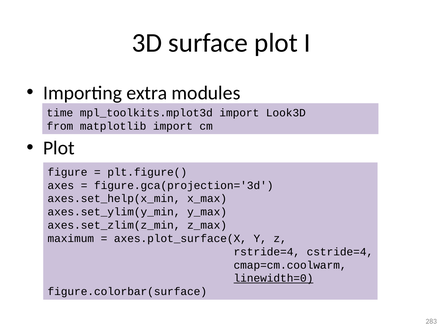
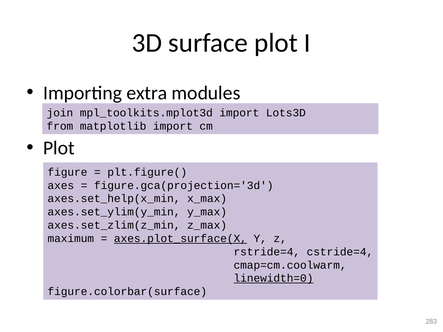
time: time -> join
Look3D: Look3D -> Lots3D
axes.plot_surface(X underline: none -> present
